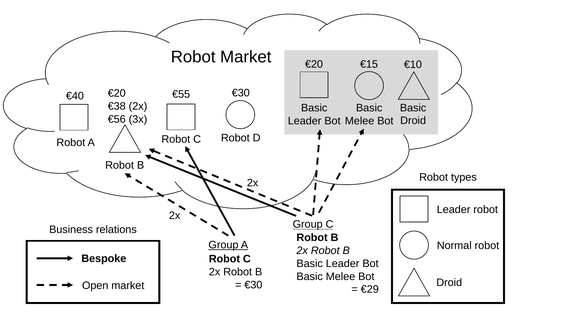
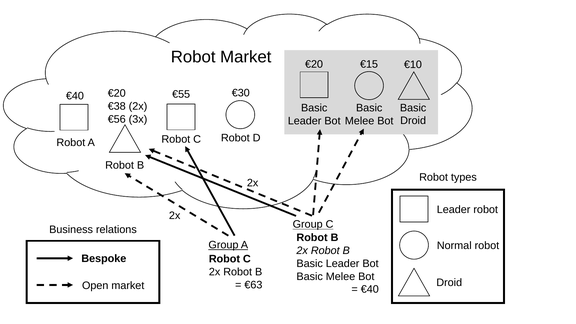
€30 at (253, 285): €30 -> €63
€29 at (370, 289): €29 -> €40
